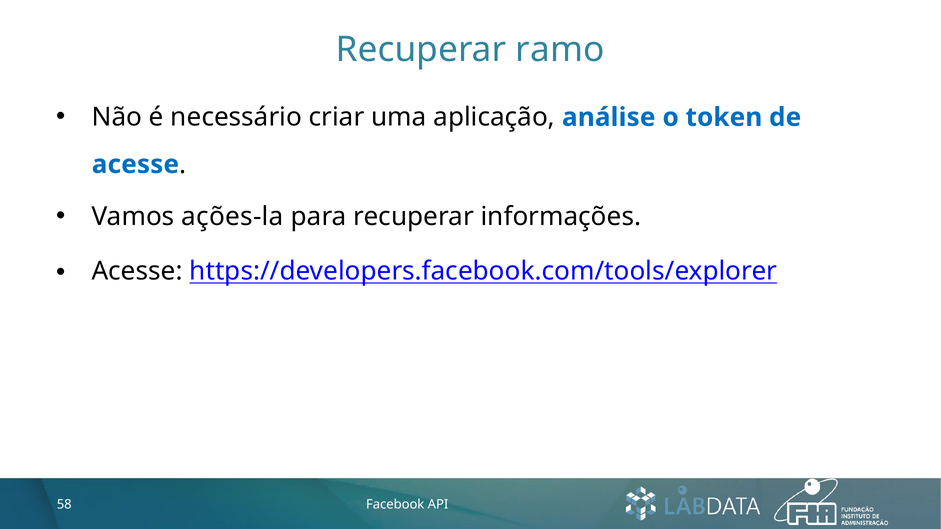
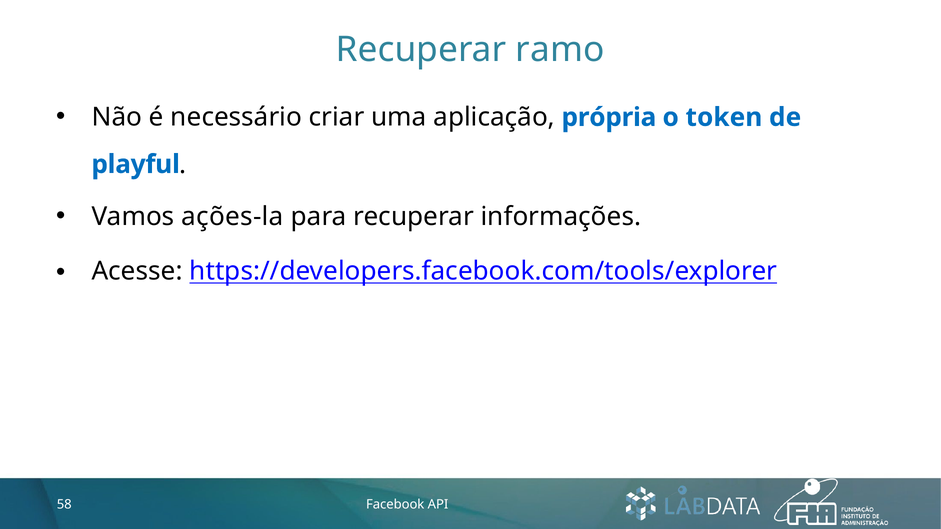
análise: análise -> própria
acesse at (135, 164): acesse -> playful
